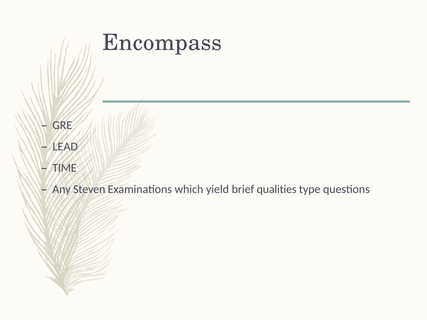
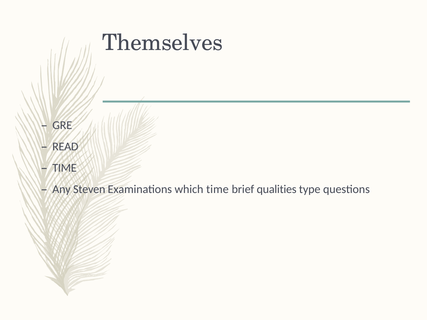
Encompass: Encompass -> Themselves
LEAD: LEAD -> READ
which yield: yield -> time
